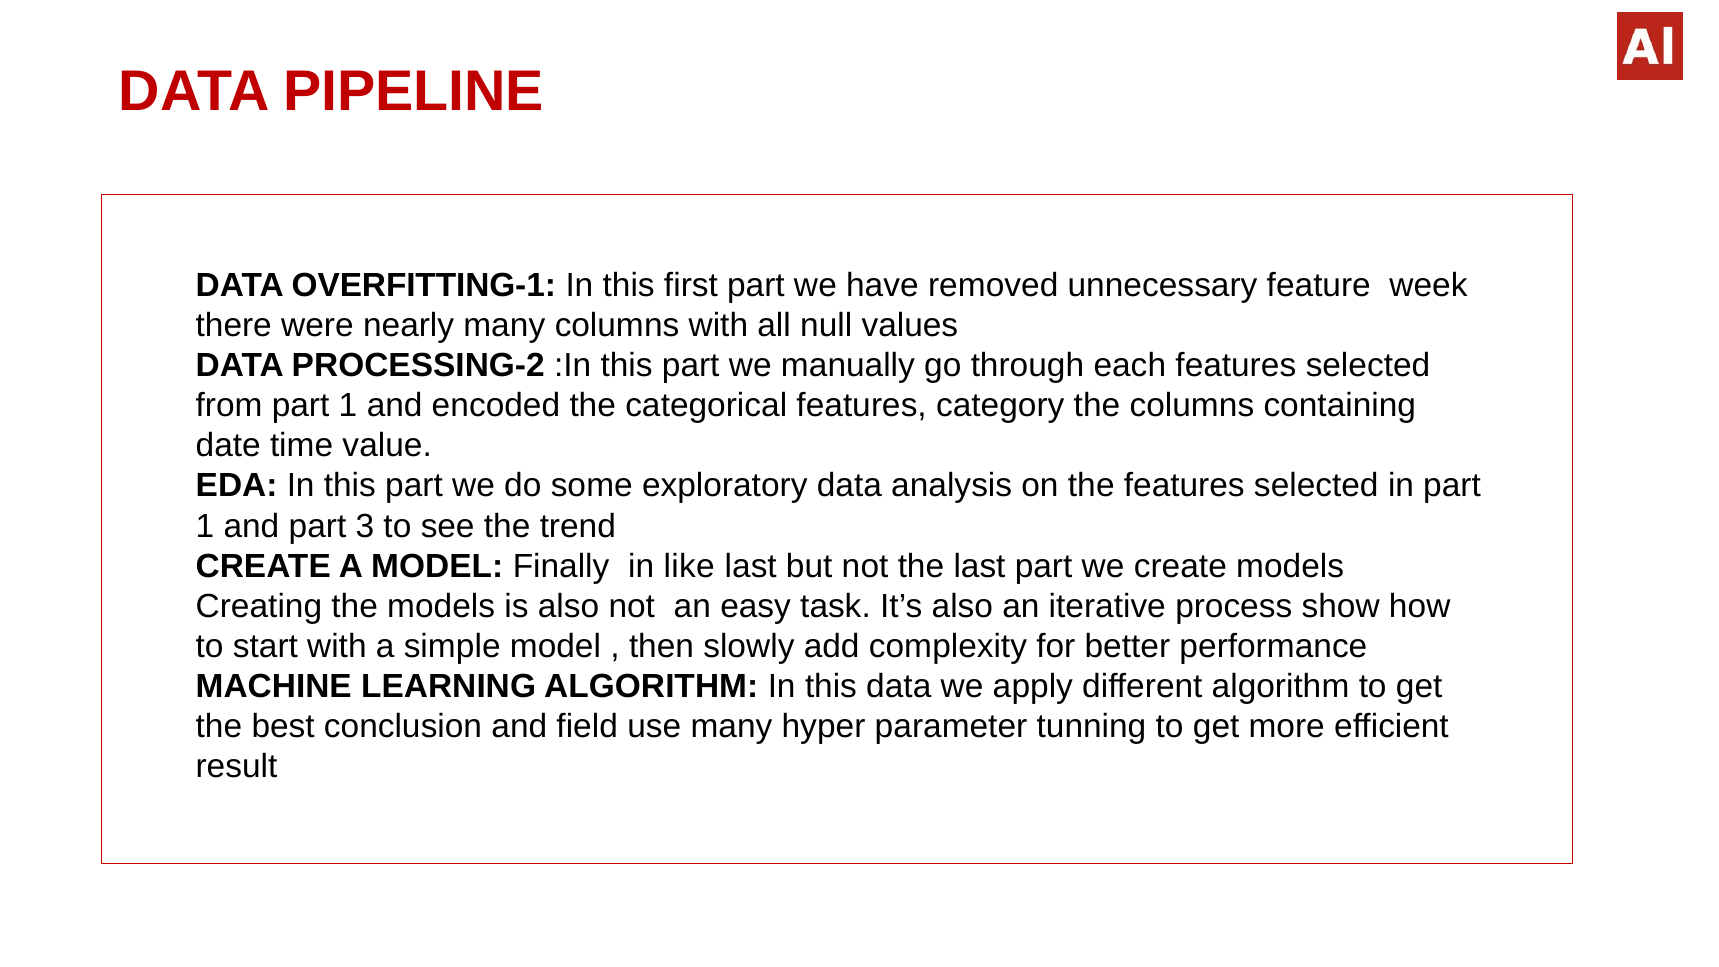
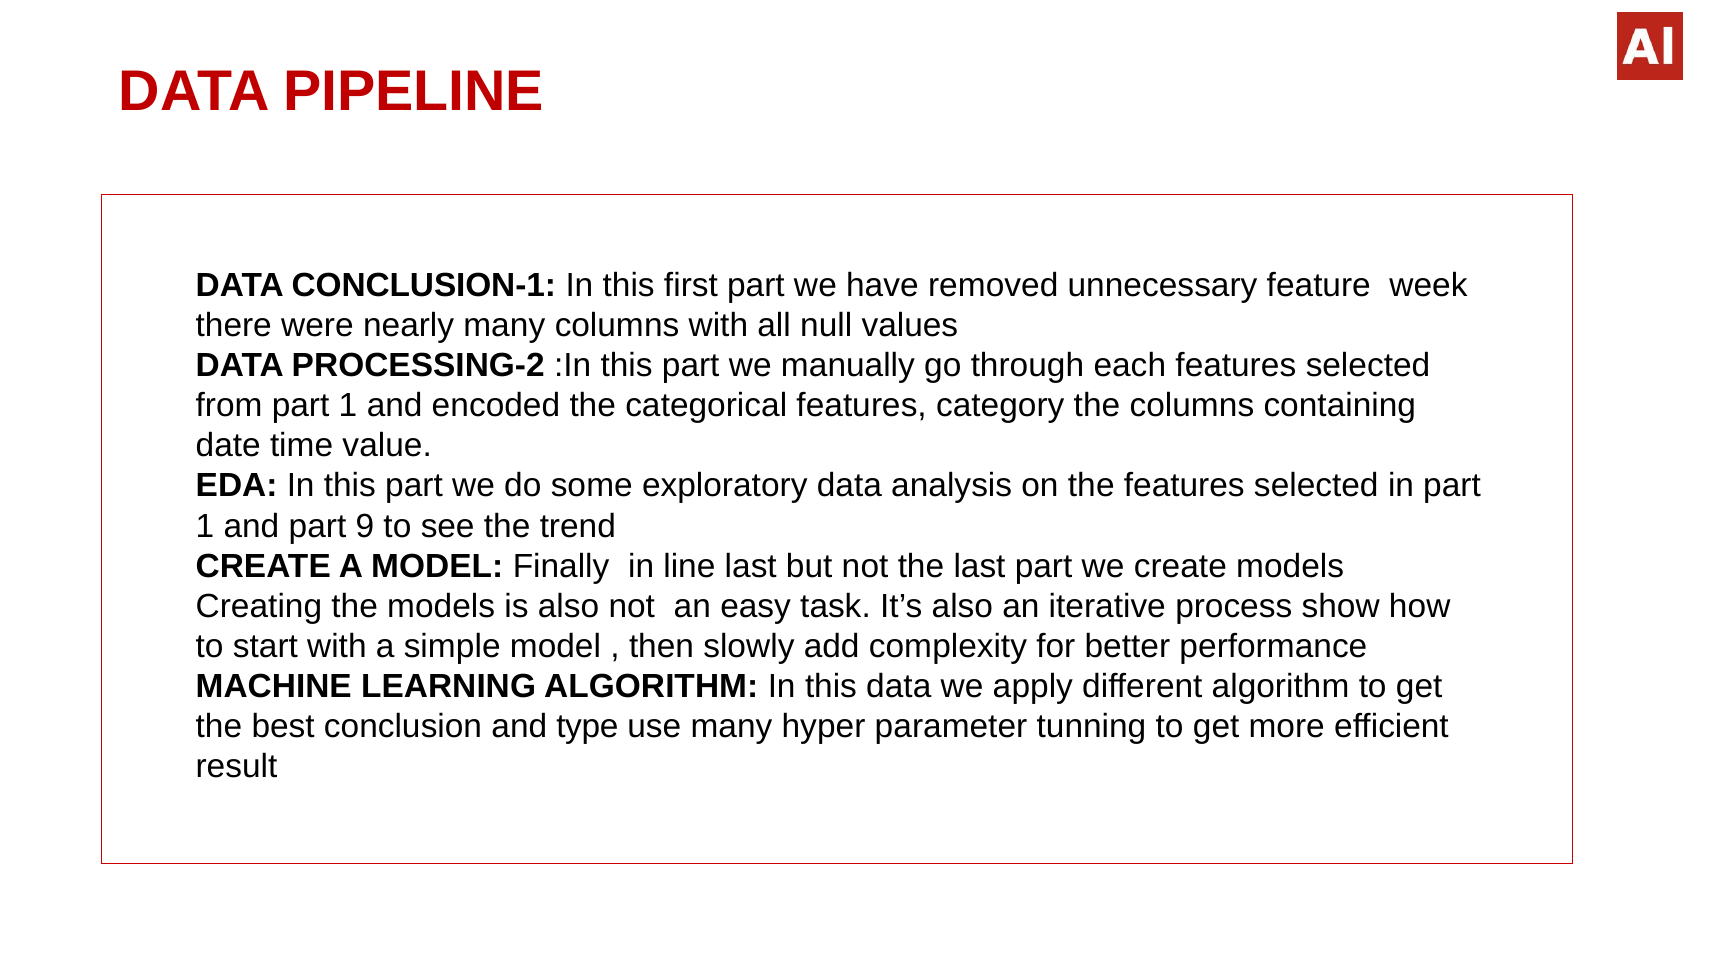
OVERFITTING-1: OVERFITTING-1 -> CONCLUSION-1
3: 3 -> 9
like: like -> line
field: field -> type
